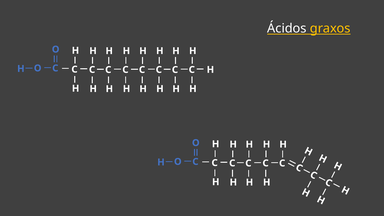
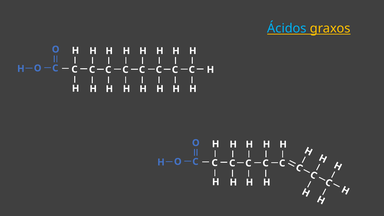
Ácidos colour: white -> light blue
